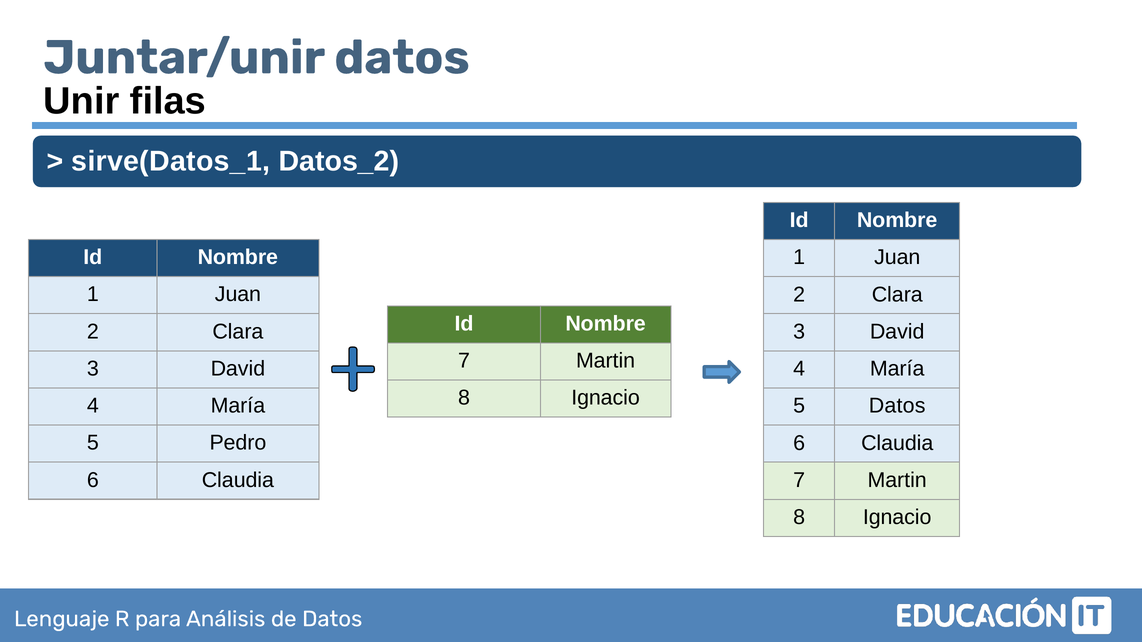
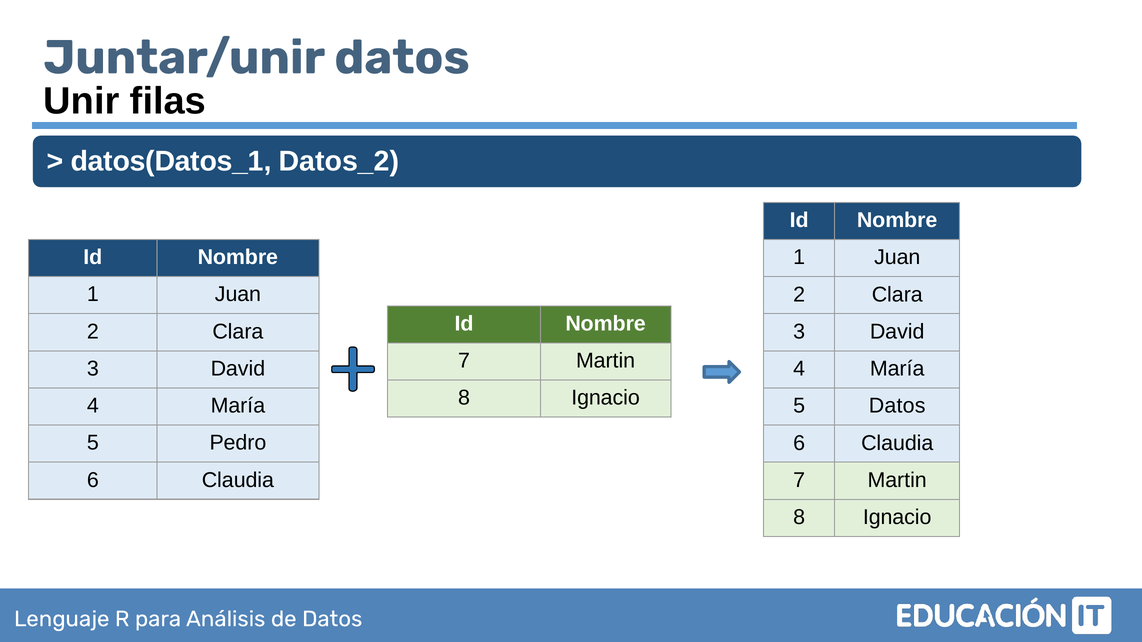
sirve(Datos_1: sirve(Datos_1 -> datos(Datos_1
